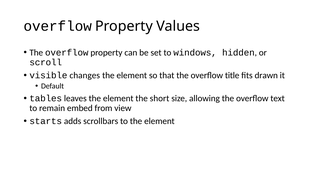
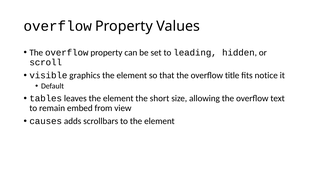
windows: windows -> leading
changes: changes -> graphics
drawn: drawn -> notice
starts: starts -> causes
